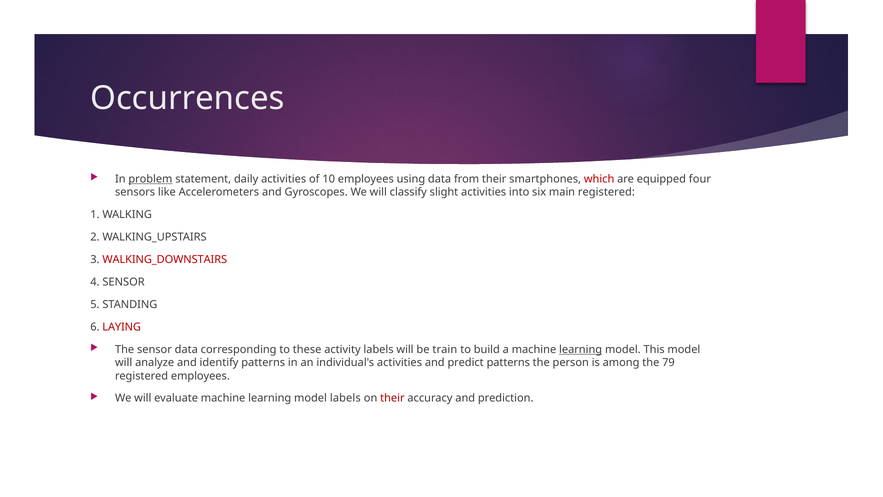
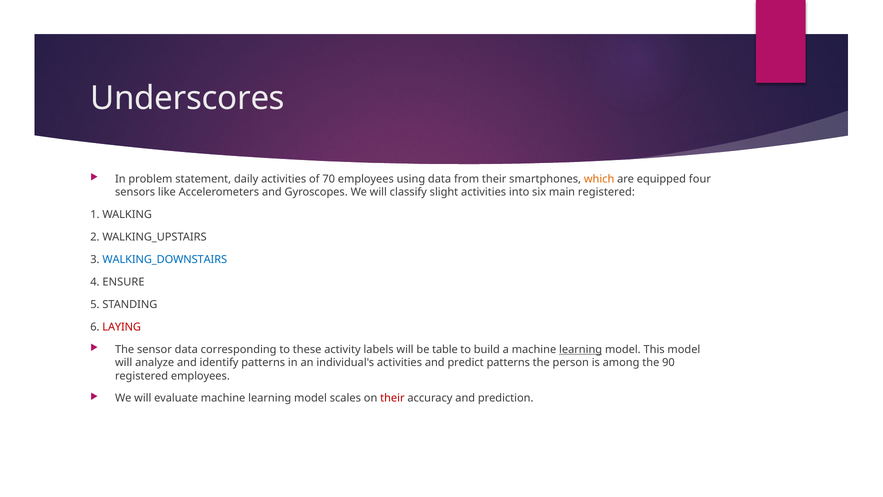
Occurrences: Occurrences -> Underscores
problem underline: present -> none
10: 10 -> 70
which colour: red -> orange
WALKING_DOWNSTAIRS colour: red -> blue
4 SENSOR: SENSOR -> ENSURE
train: train -> table
79: 79 -> 90
model labels: labels -> scales
